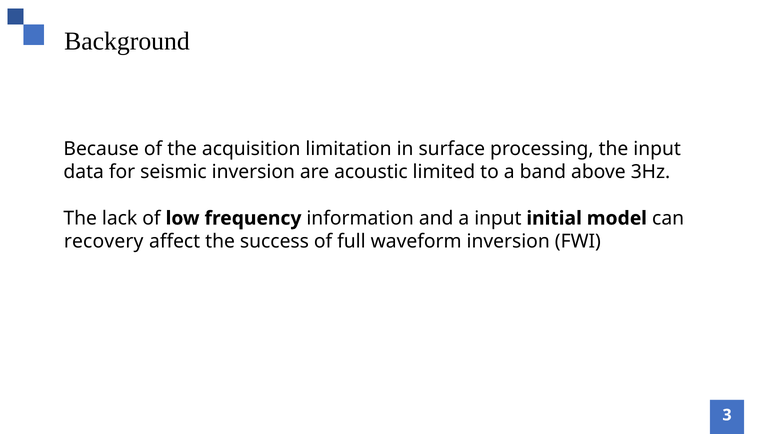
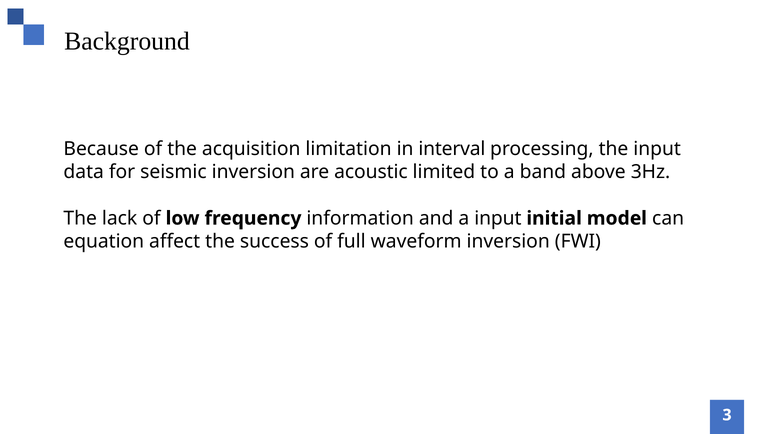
surface: surface -> interval
recovery: recovery -> equation
